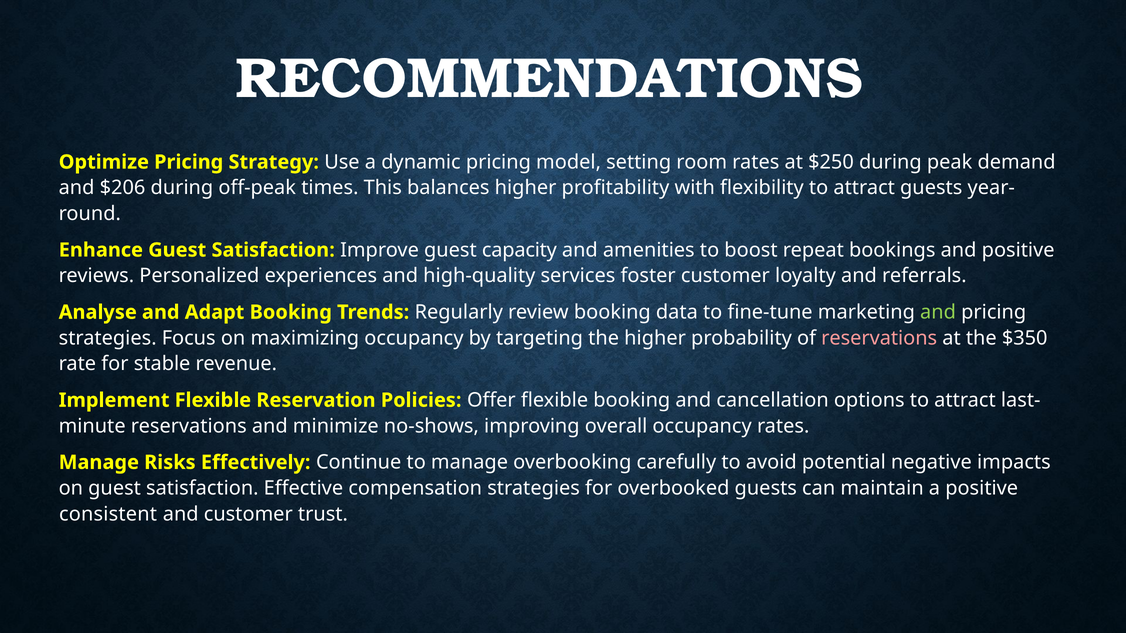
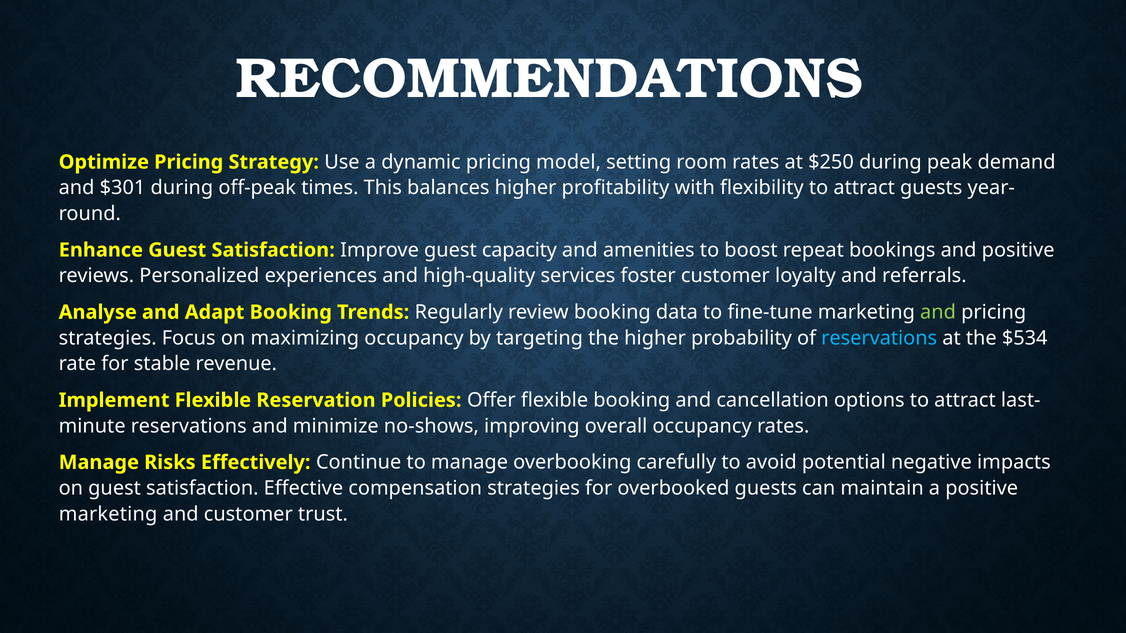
$206: $206 -> $301
reservations at (879, 338) colour: pink -> light blue
$350: $350 -> $534
consistent at (108, 514): consistent -> marketing
